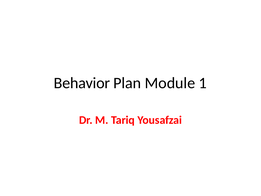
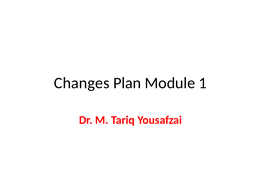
Behavior: Behavior -> Changes
